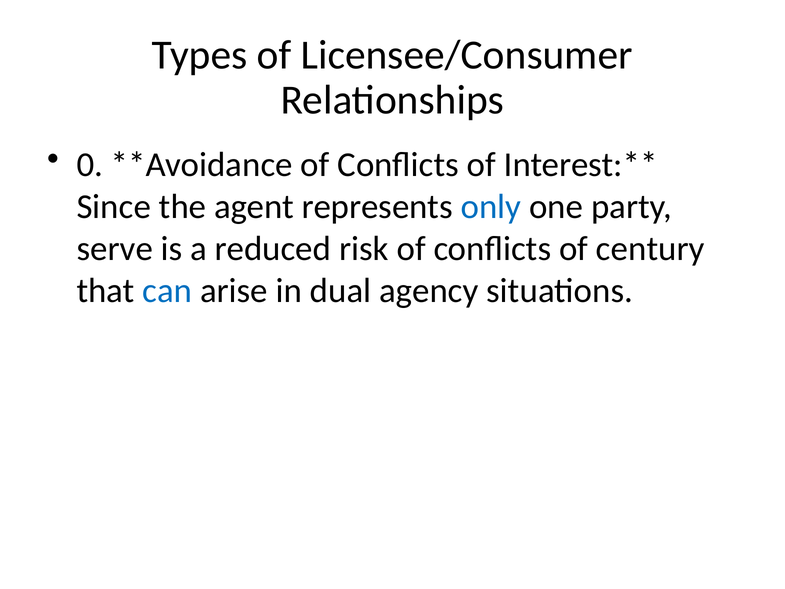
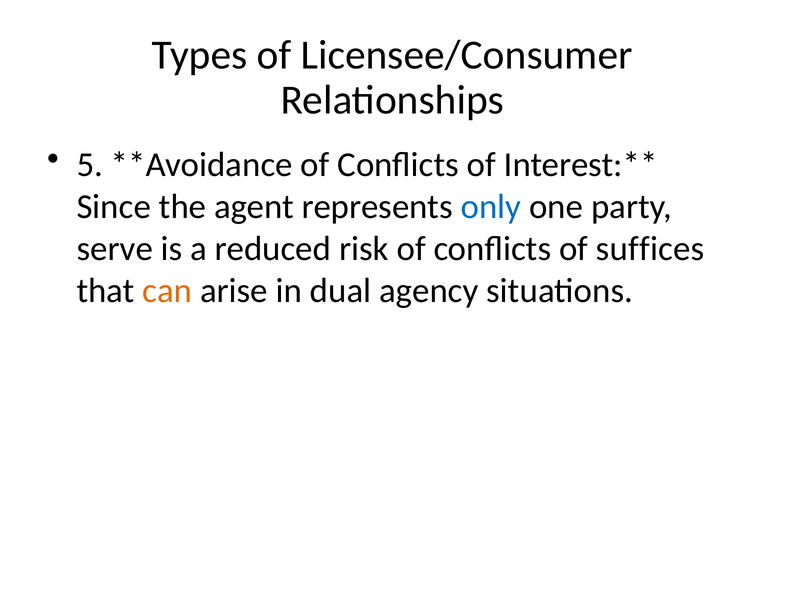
0: 0 -> 5
century: century -> suffices
can colour: blue -> orange
